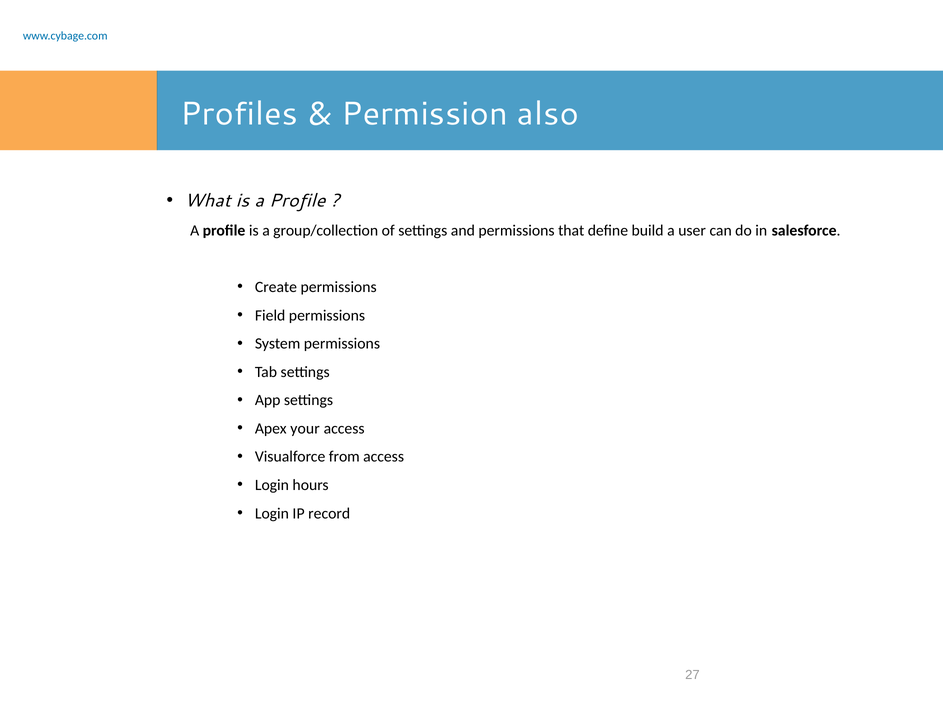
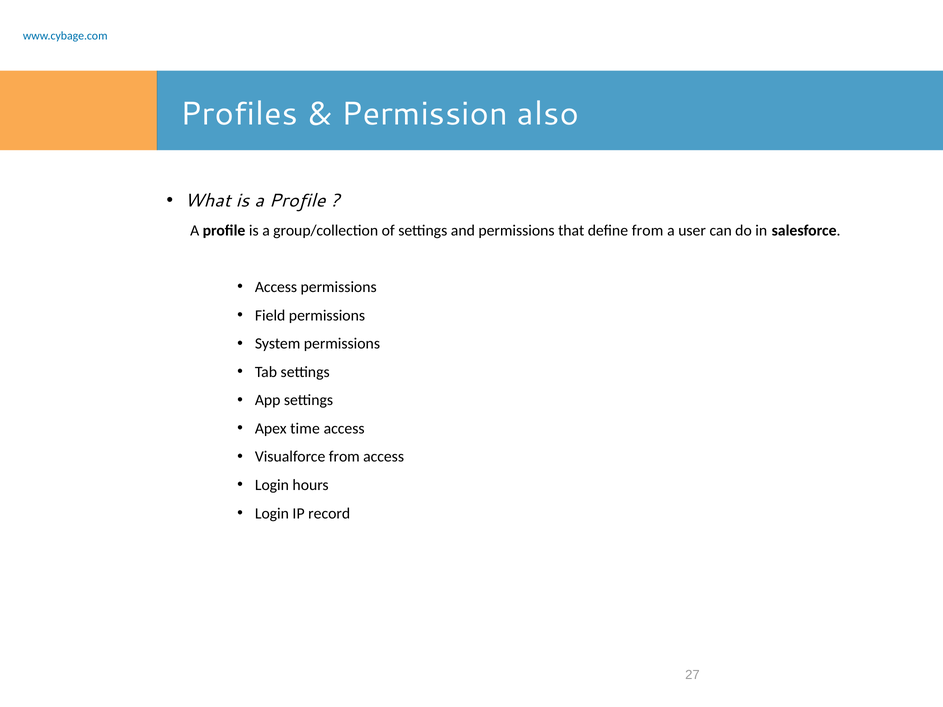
define build: build -> from
Create at (276, 287): Create -> Access
your: your -> time
